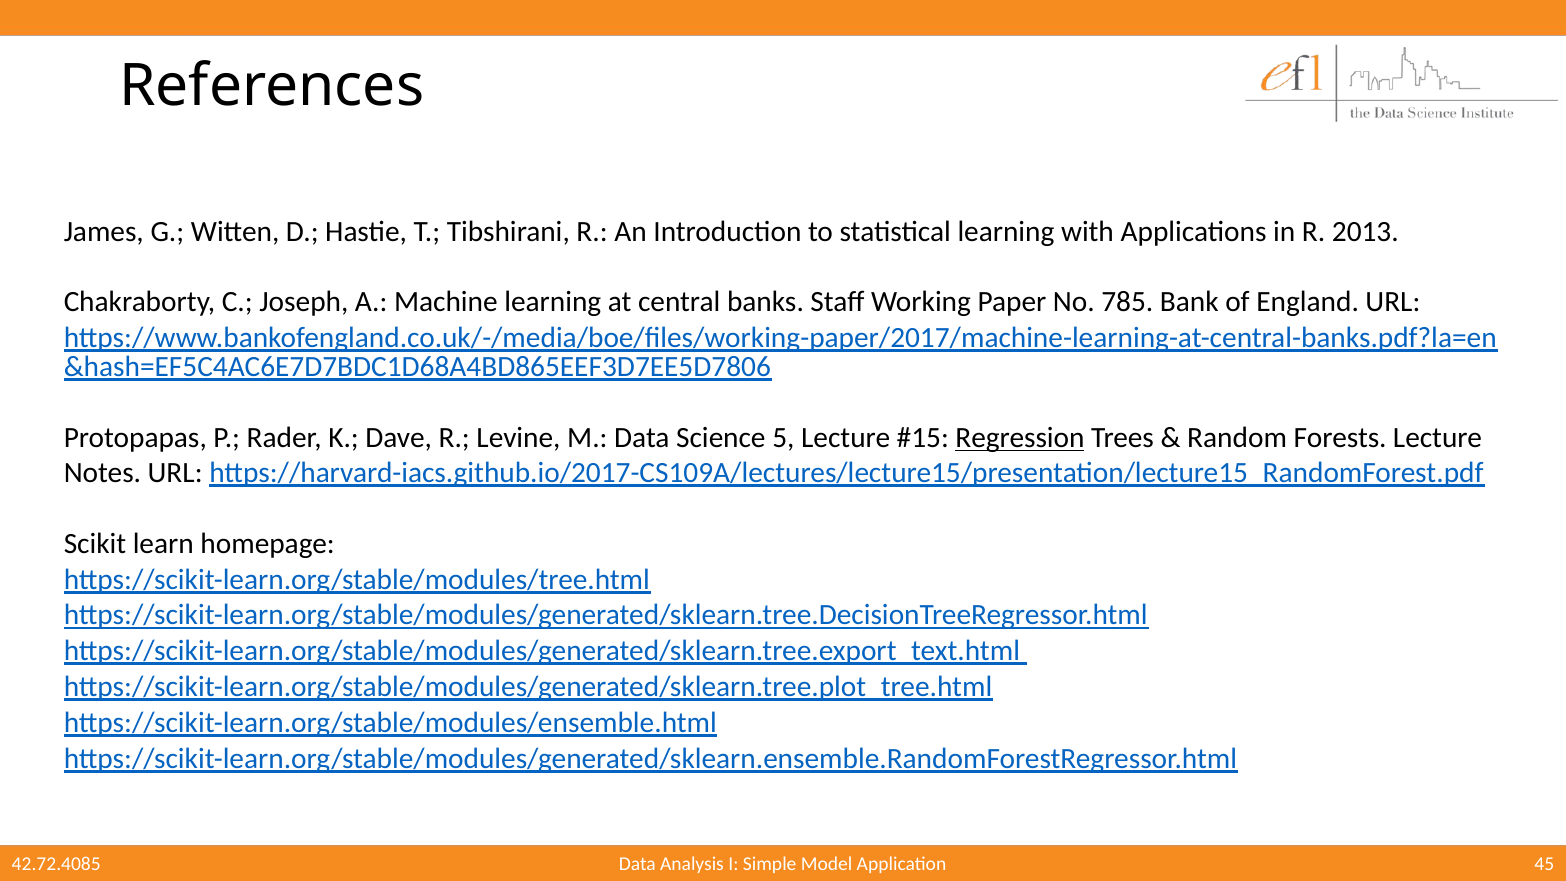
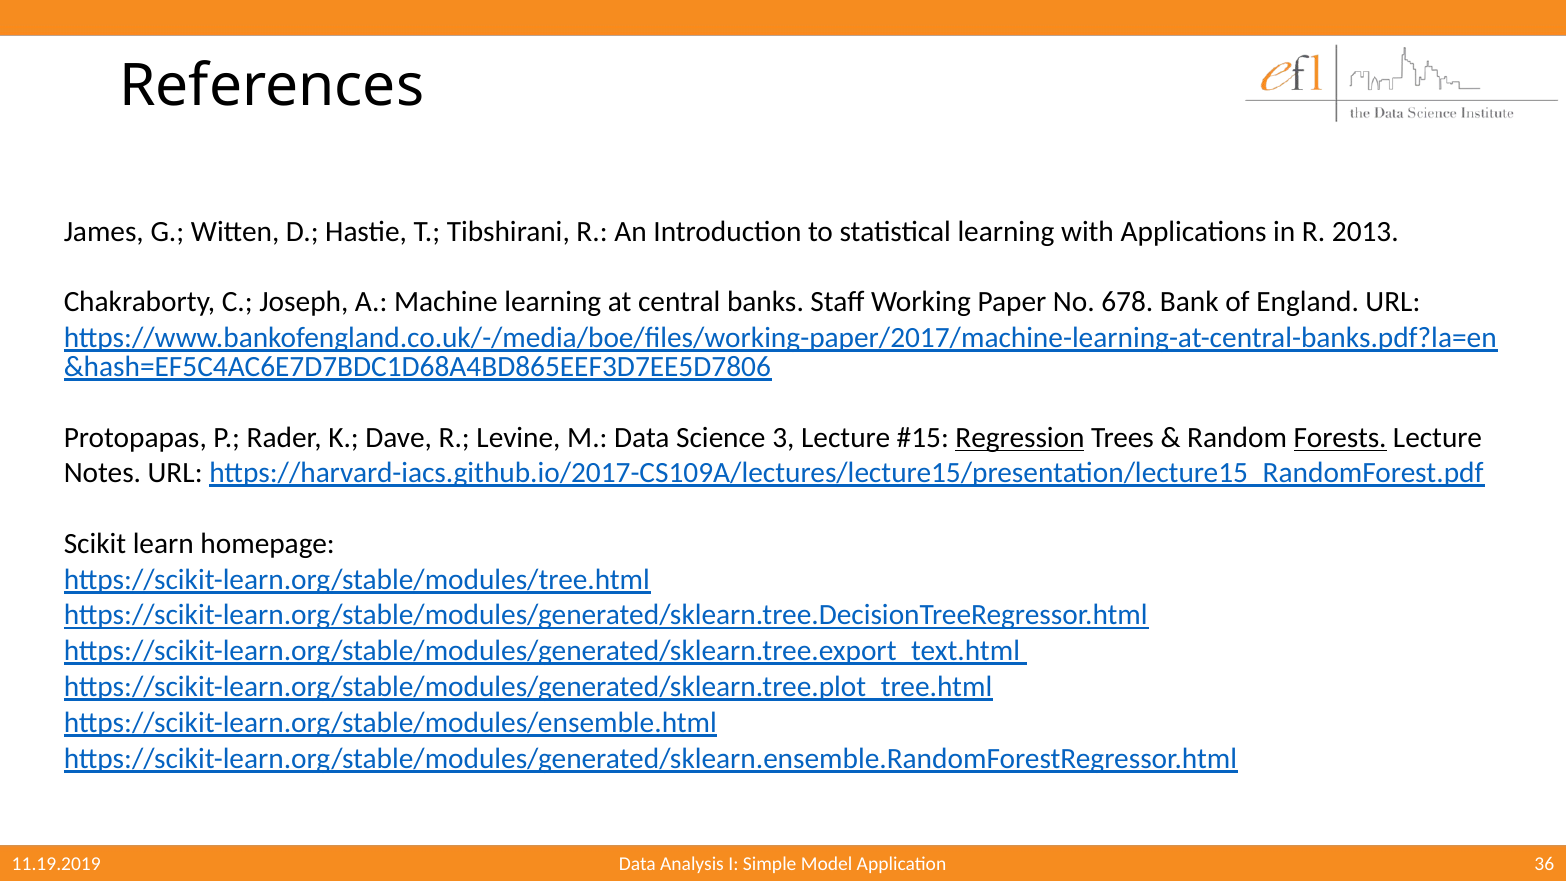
785: 785 -> 678
5: 5 -> 3
Forests underline: none -> present
45: 45 -> 36
42.72.4085: 42.72.4085 -> 11.19.2019
